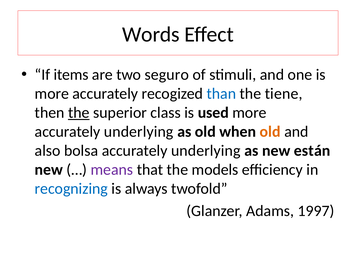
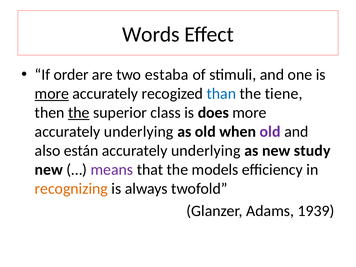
items: items -> order
seguro: seguro -> estaba
more at (52, 94) underline: none -> present
used: used -> does
old at (270, 132) colour: orange -> purple
bolsa: bolsa -> están
están: están -> study
recognizing colour: blue -> orange
1997: 1997 -> 1939
